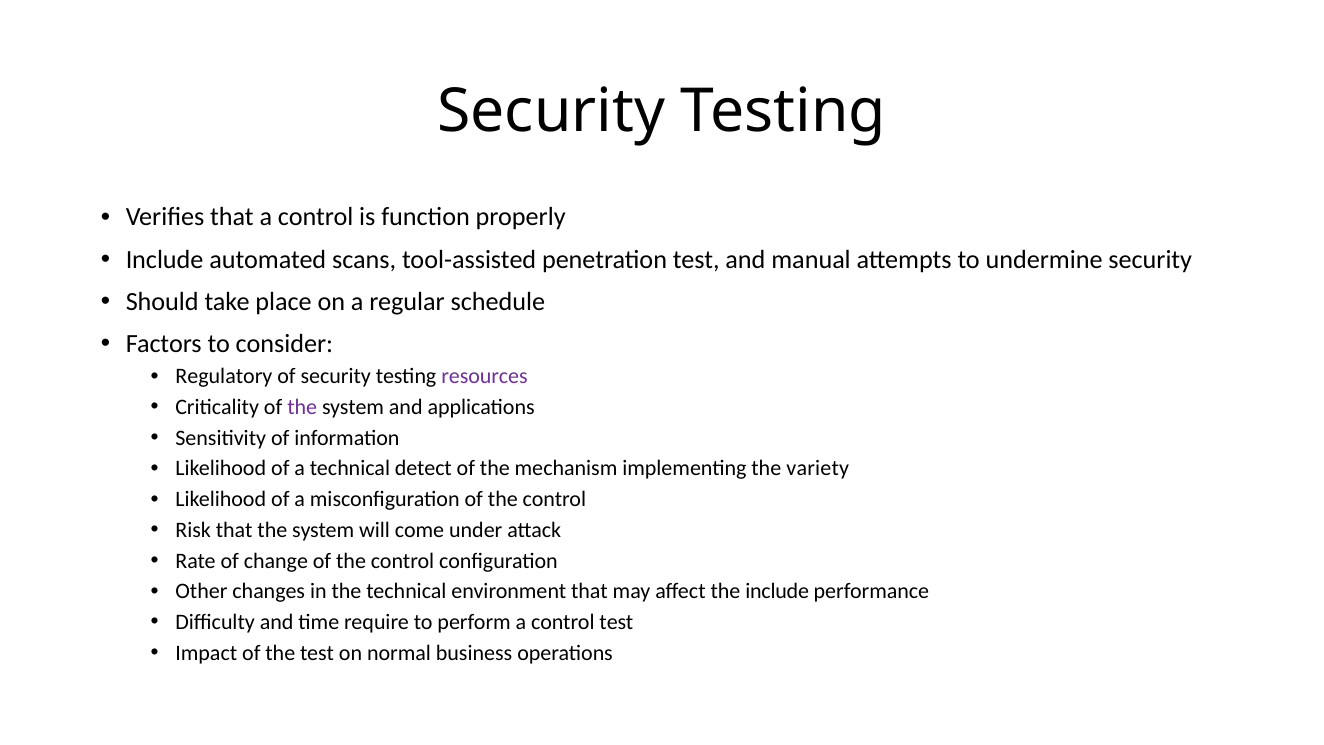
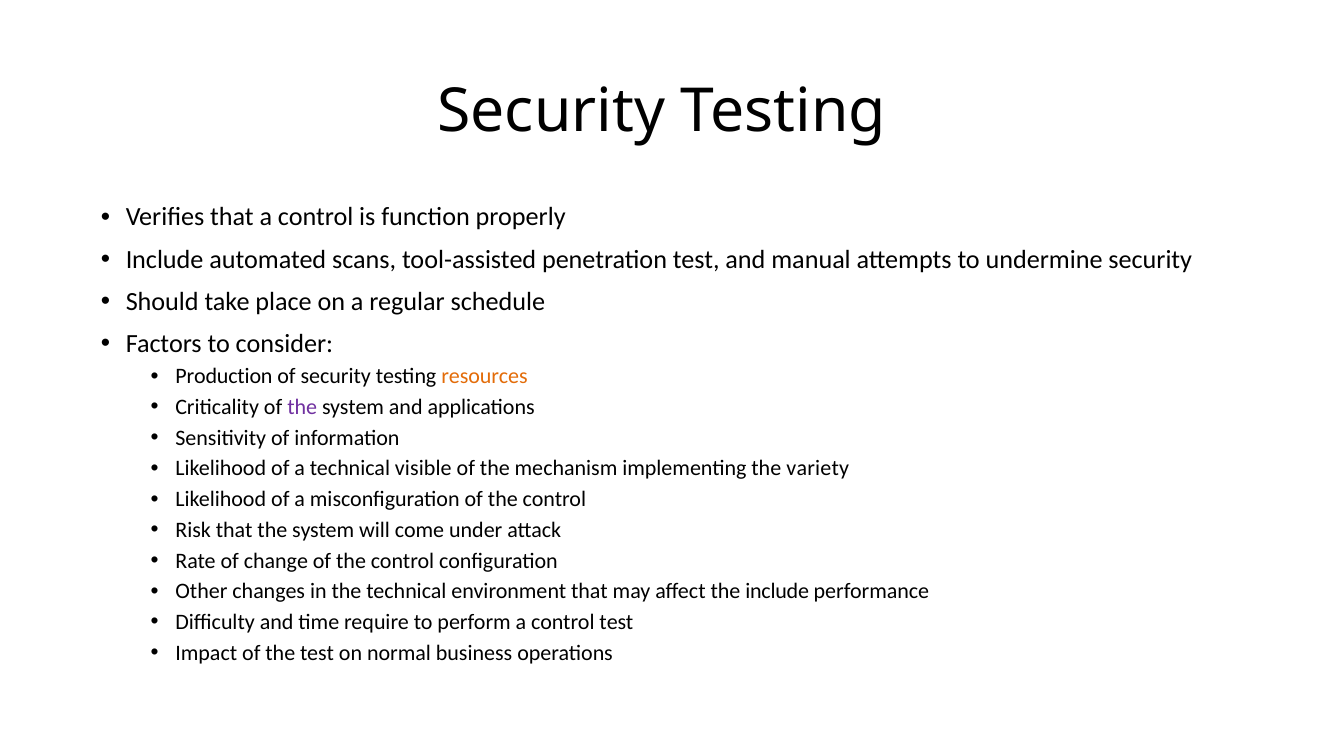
Regulatory: Regulatory -> Production
resources colour: purple -> orange
detect: detect -> visible
